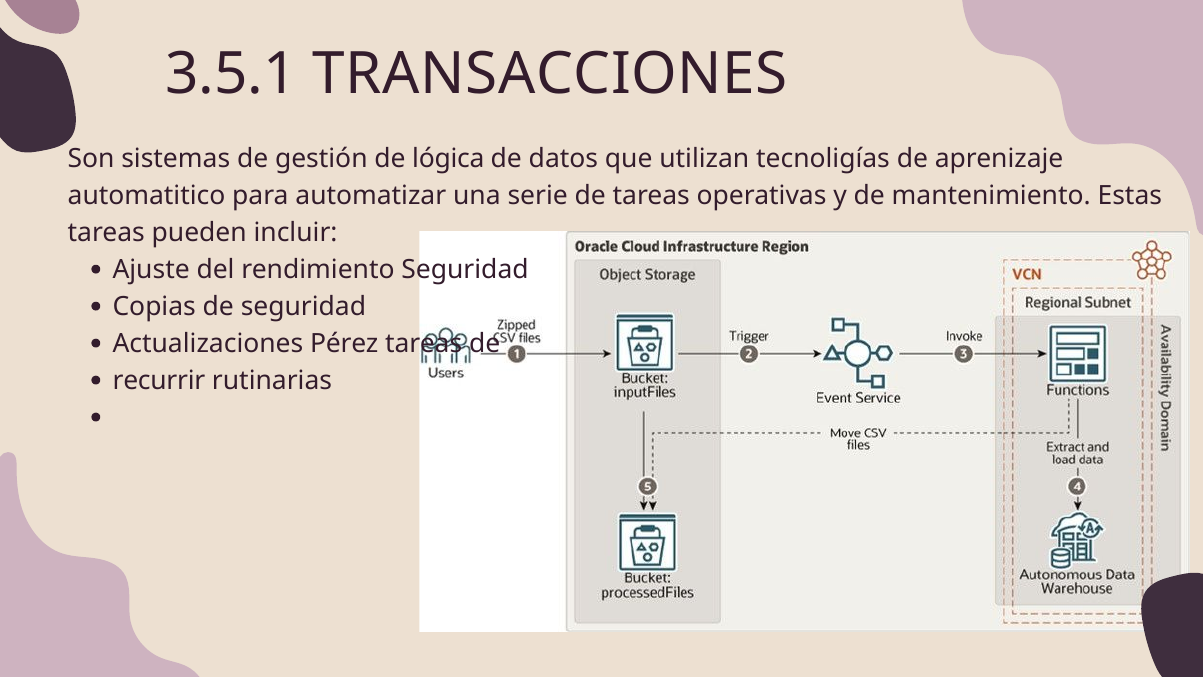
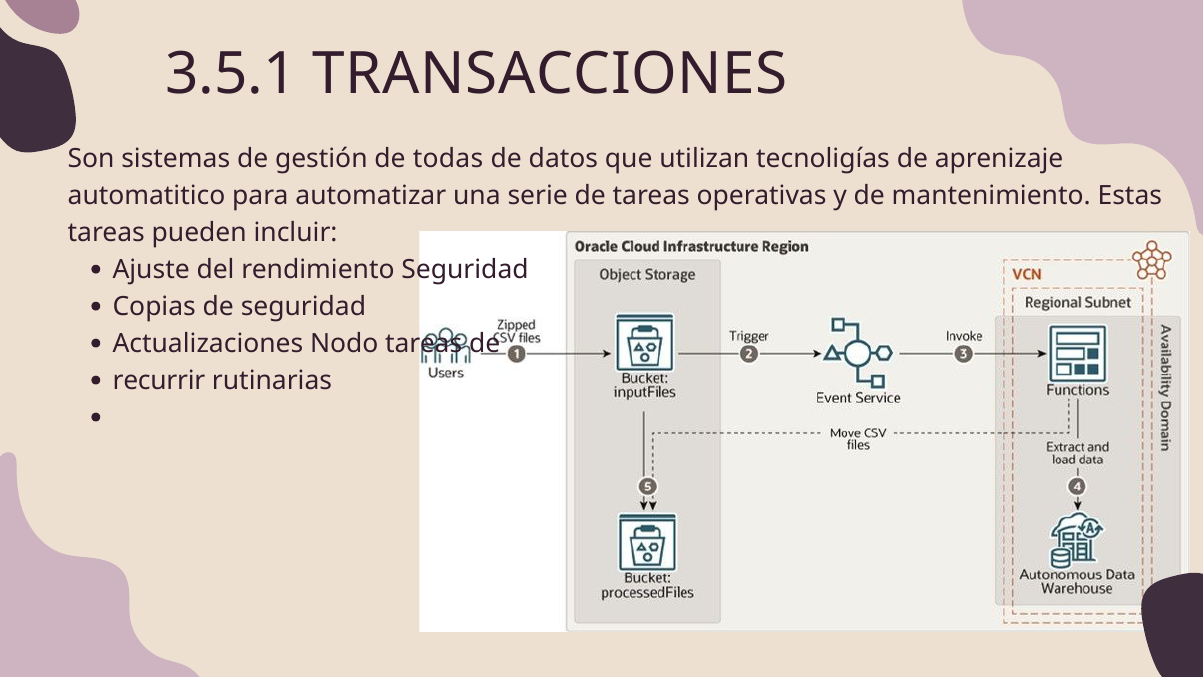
lógica: lógica -> todas
Pérez: Pérez -> Nodo
